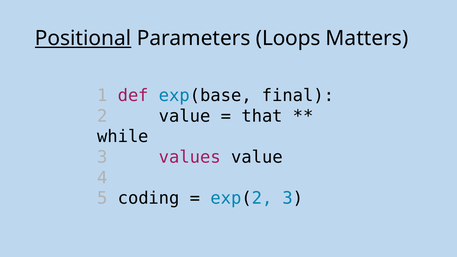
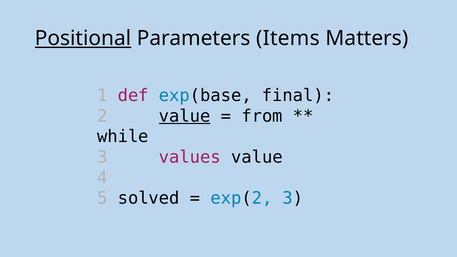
Loops: Loops -> Items
value at (185, 116) underline: none -> present
that: that -> from
coding: coding -> solved
